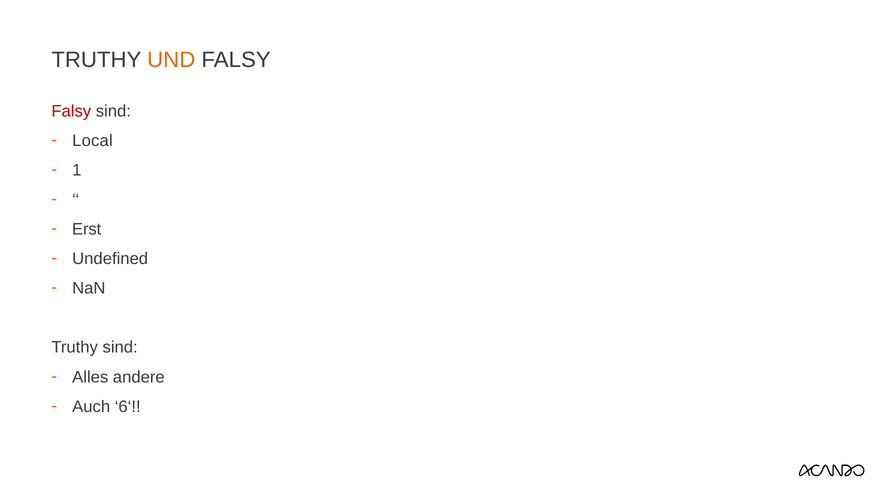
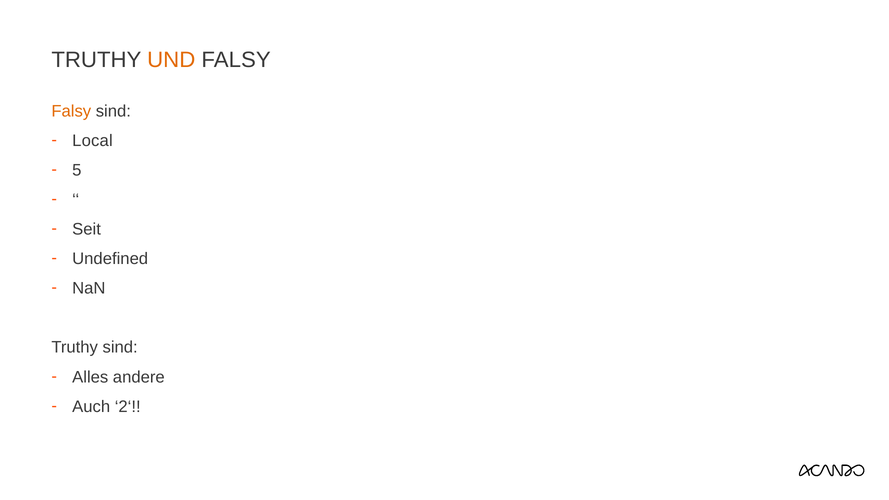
Falsy at (71, 111) colour: red -> orange
1: 1 -> 5
Erst: Erst -> Seit
6‘: 6‘ -> 2‘
